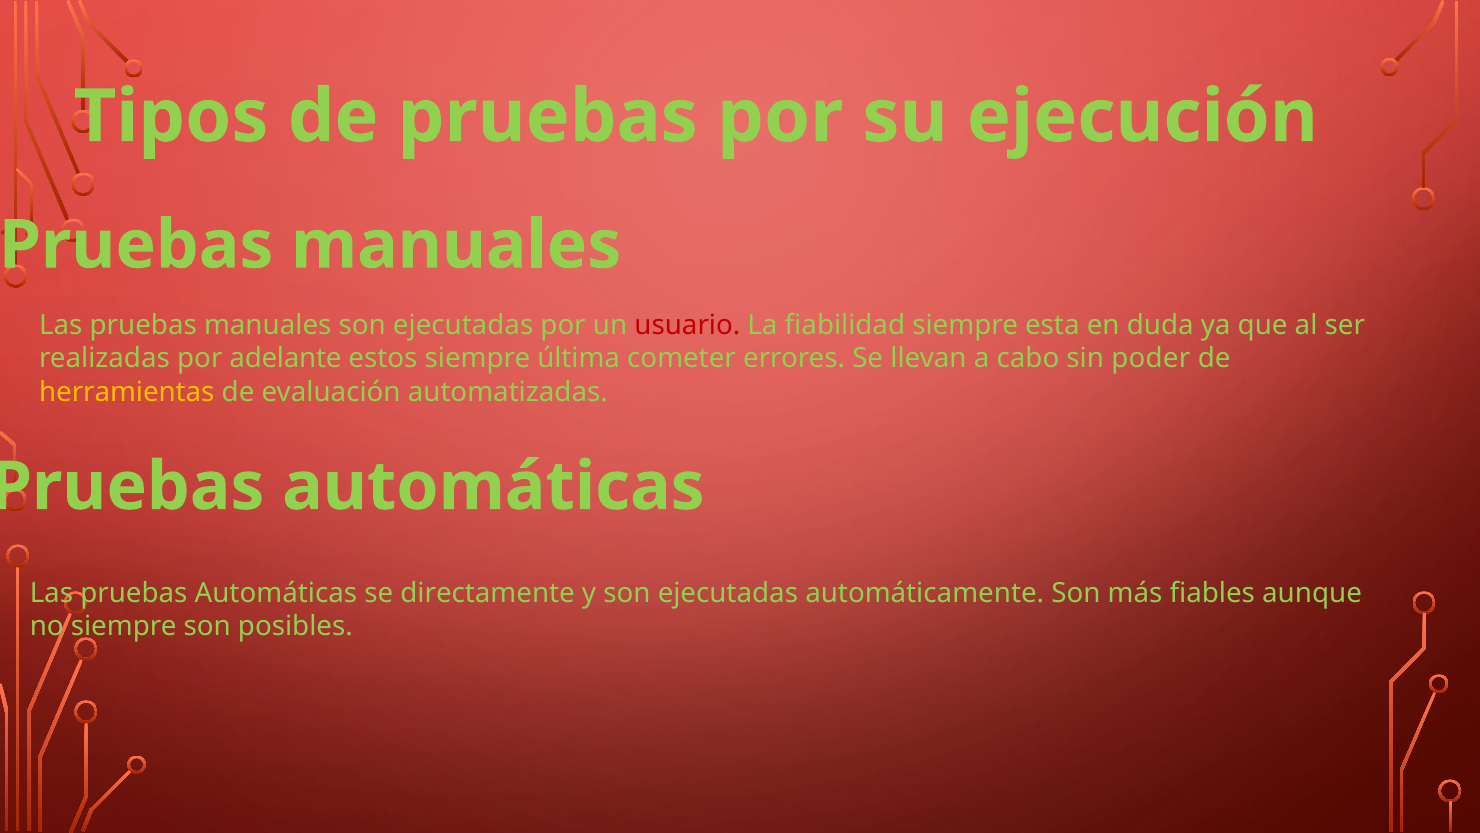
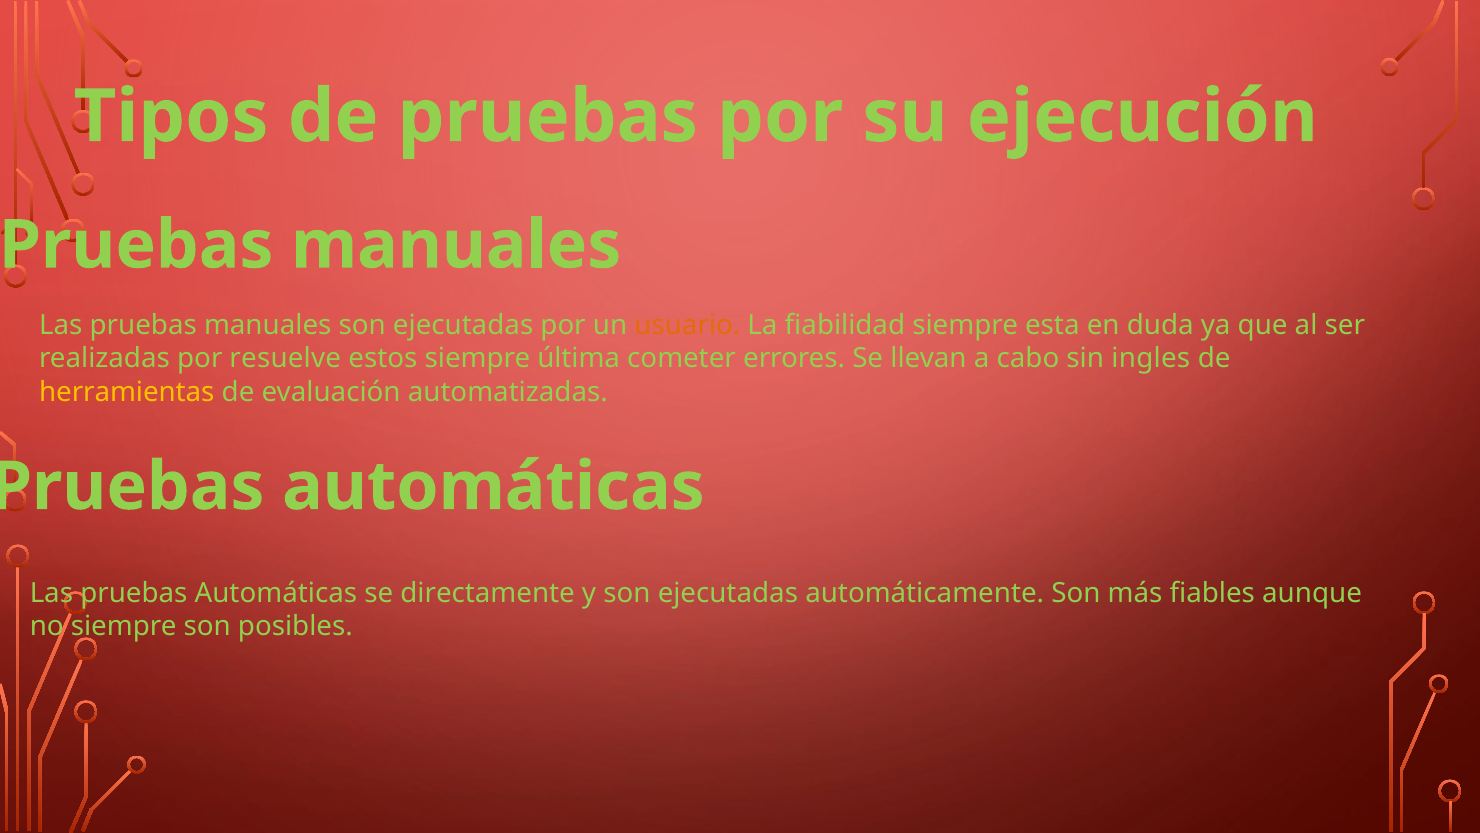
usuario colour: red -> orange
adelante: adelante -> resuelve
poder: poder -> ingles
